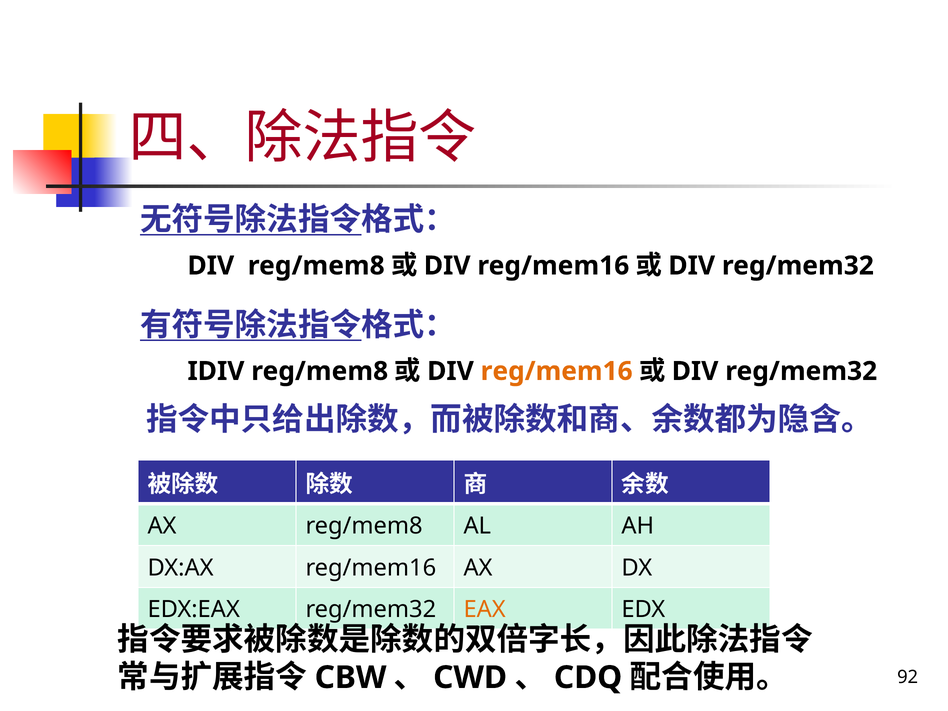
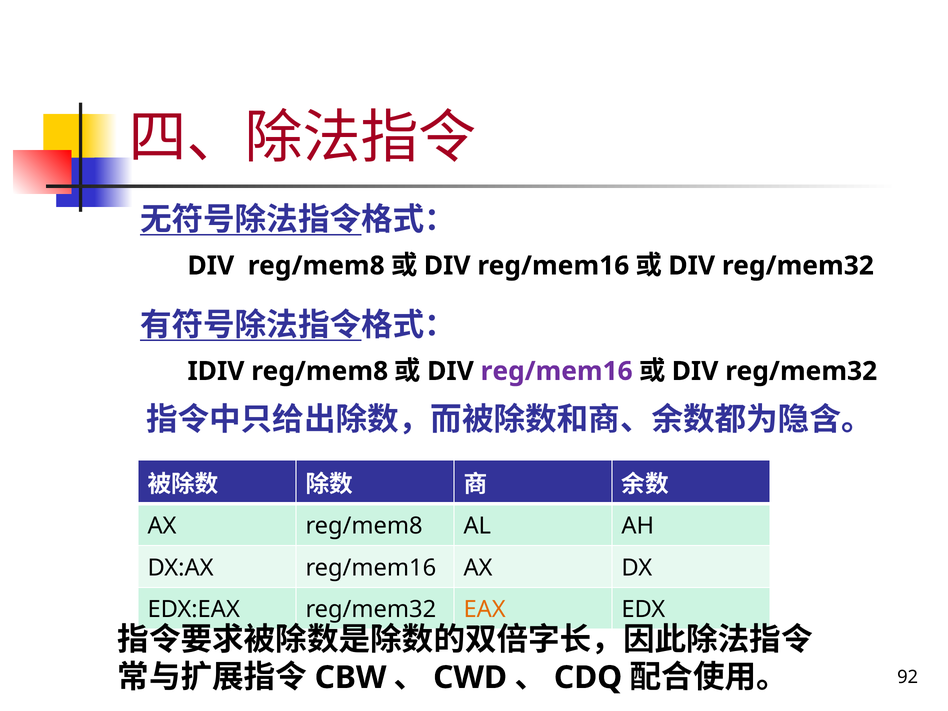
reg/mem16 at (557, 371) colour: orange -> purple
